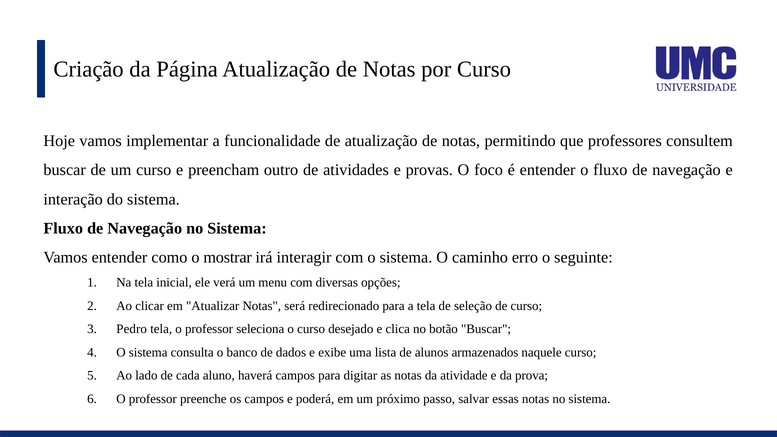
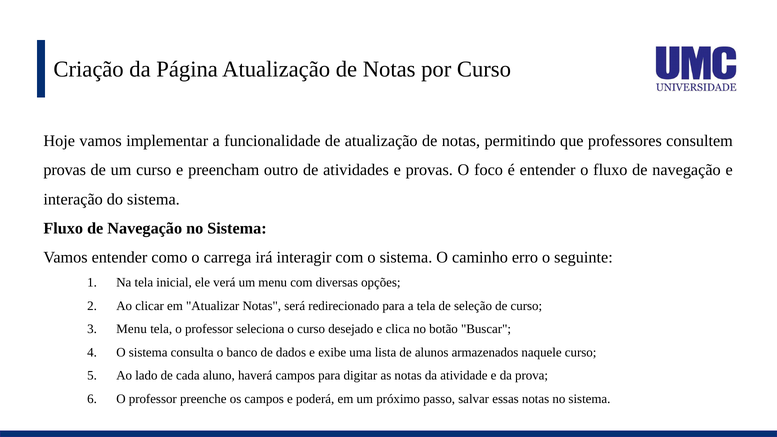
buscar at (65, 170): buscar -> provas
mostrar: mostrar -> carrega
Pedro at (132, 329): Pedro -> Menu
